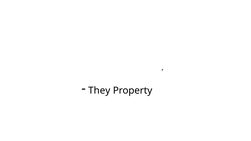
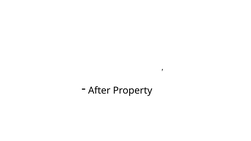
They: They -> After
